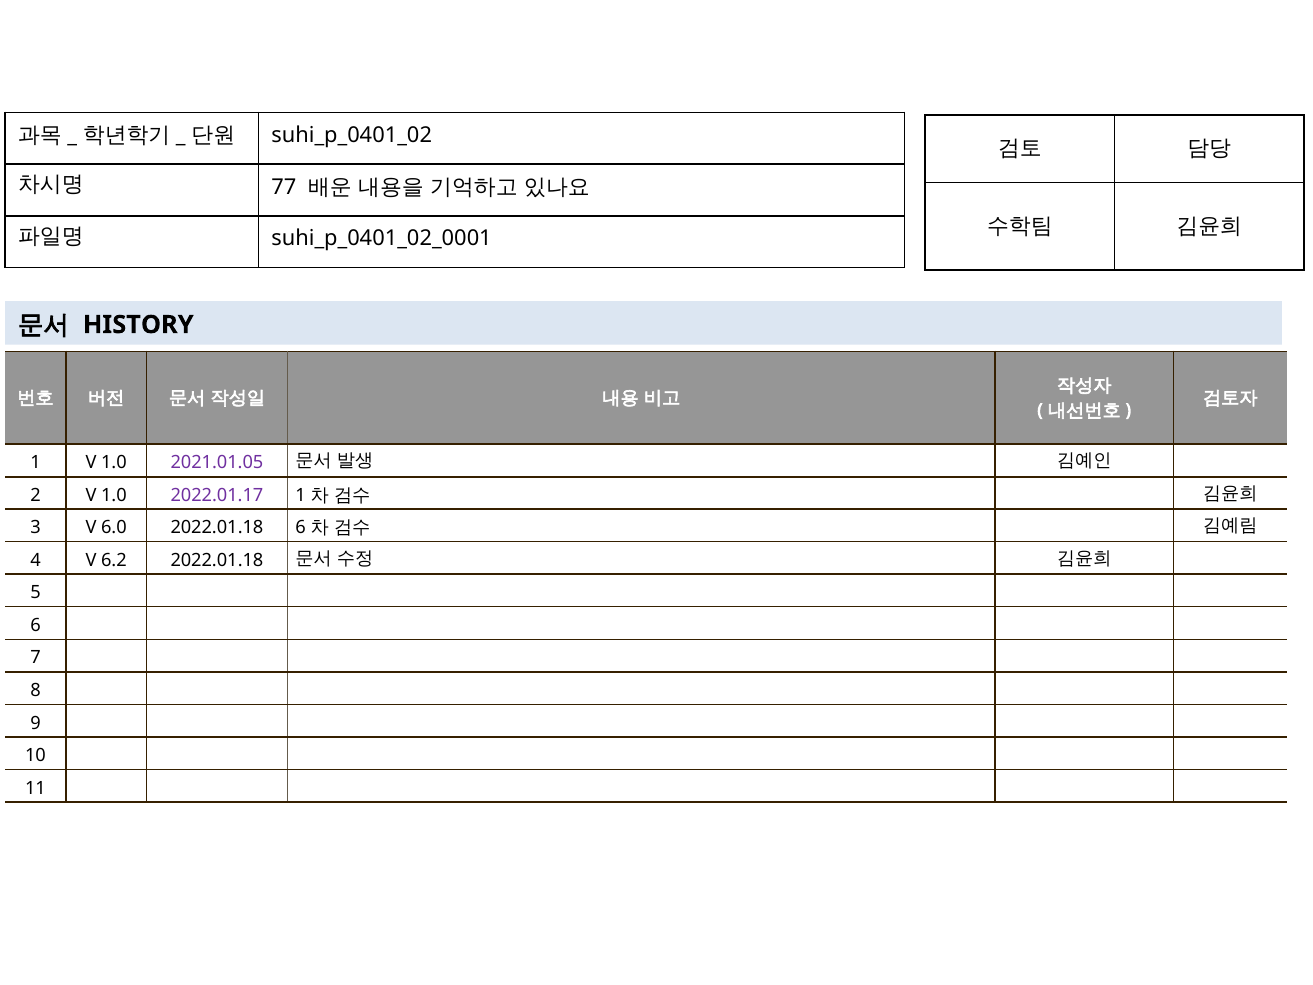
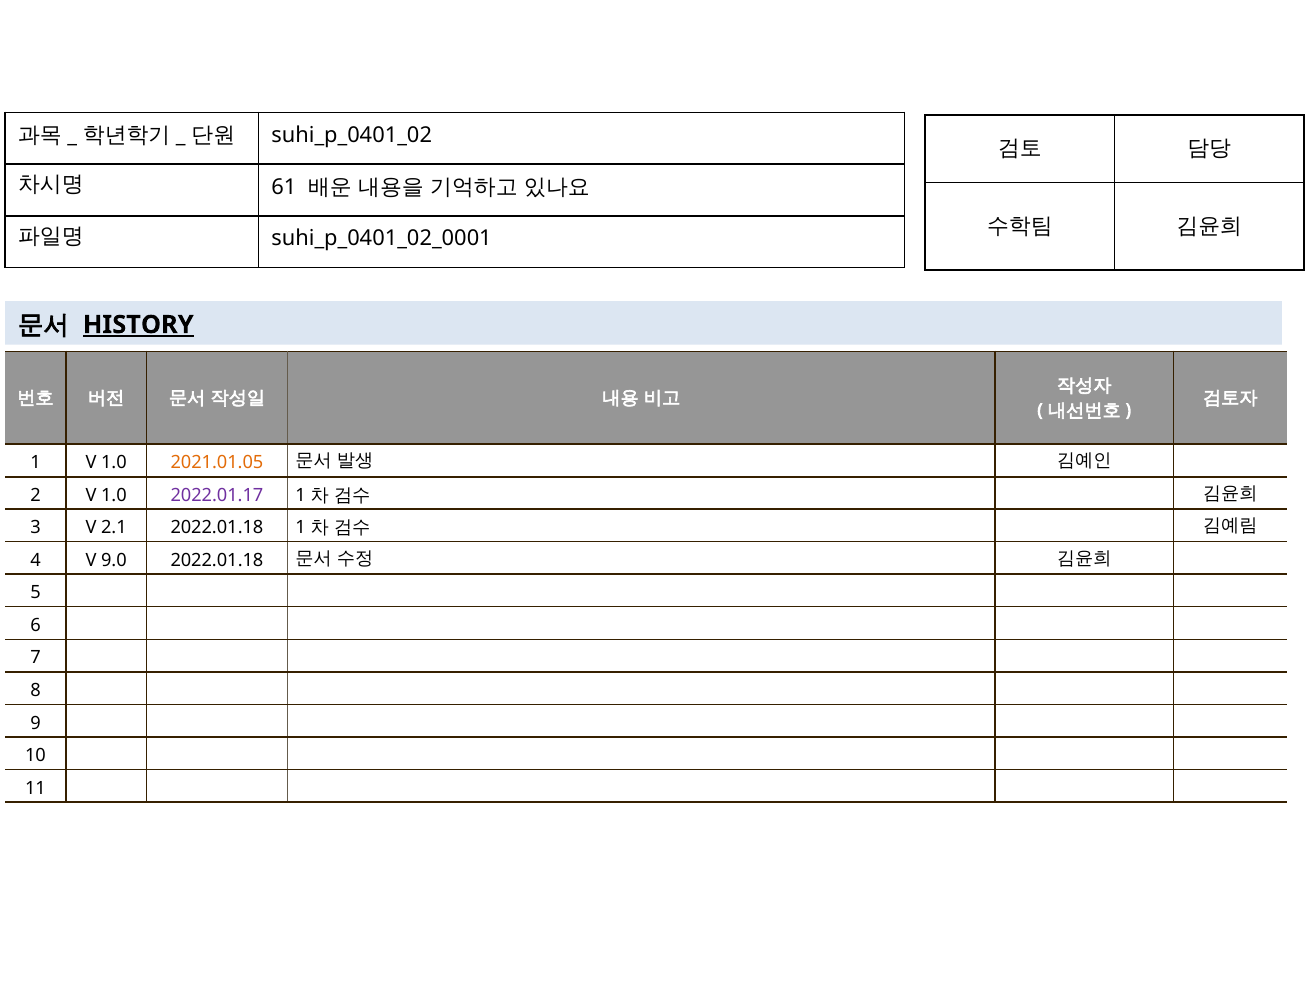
77: 77 -> 61
HISTORY underline: none -> present
2021.01.05 colour: purple -> orange
6.0: 6.0 -> 2.1
2022.01.18 6: 6 -> 1
6.2: 6.2 -> 9.0
